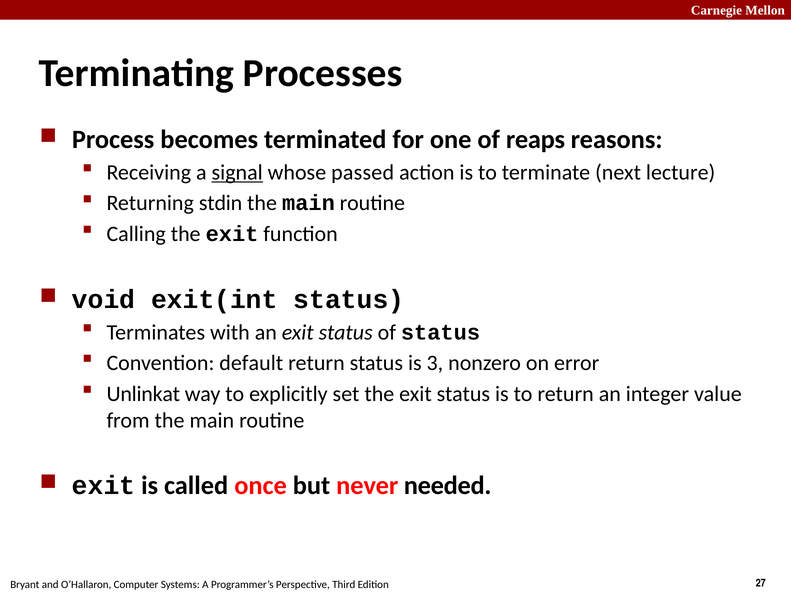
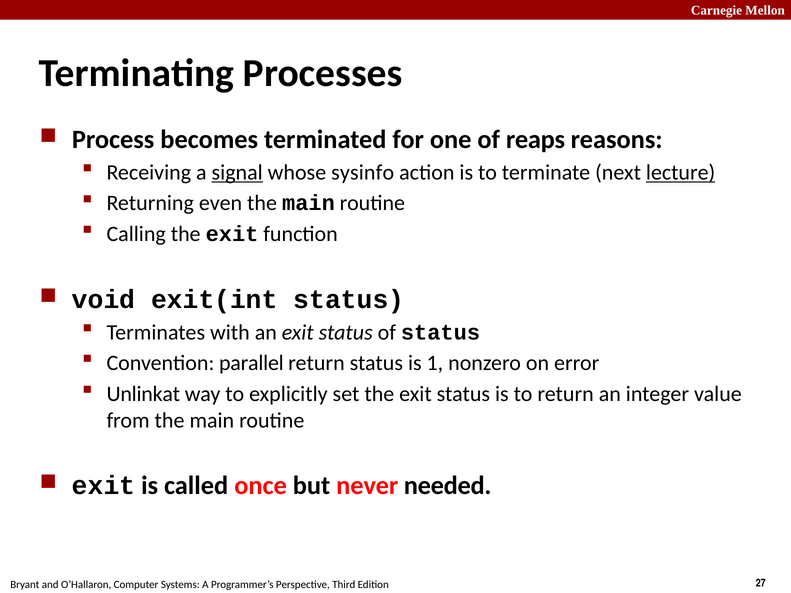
passed: passed -> sysinfo
lecture underline: none -> present
stdin: stdin -> even
default: default -> parallel
3: 3 -> 1
